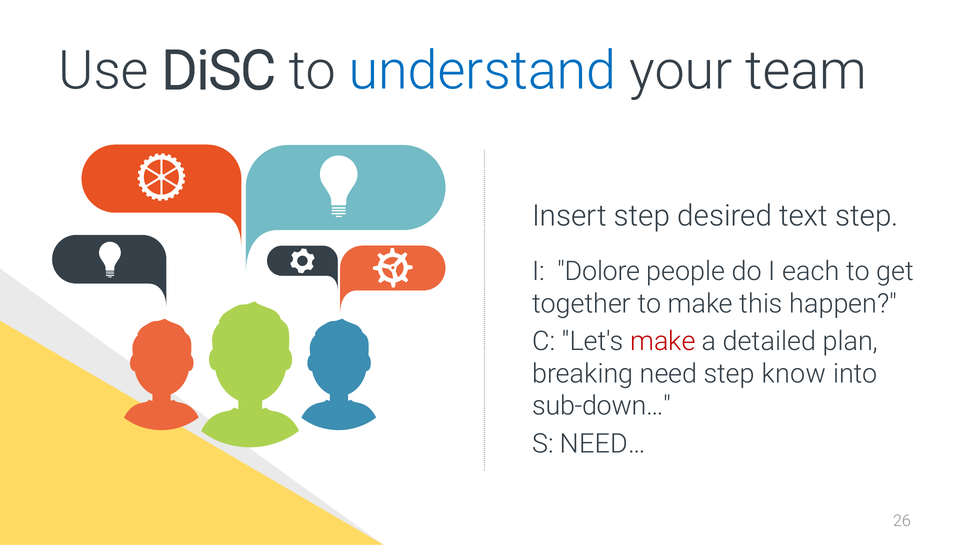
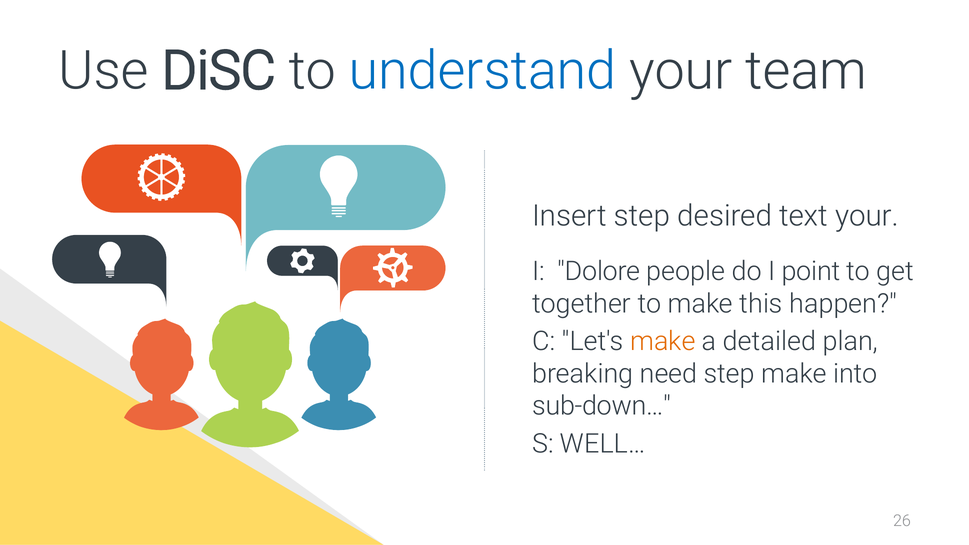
text step: step -> your
each: each -> point
make at (663, 341) colour: red -> orange
step know: know -> make
NEED…: NEED… -> WELL…
